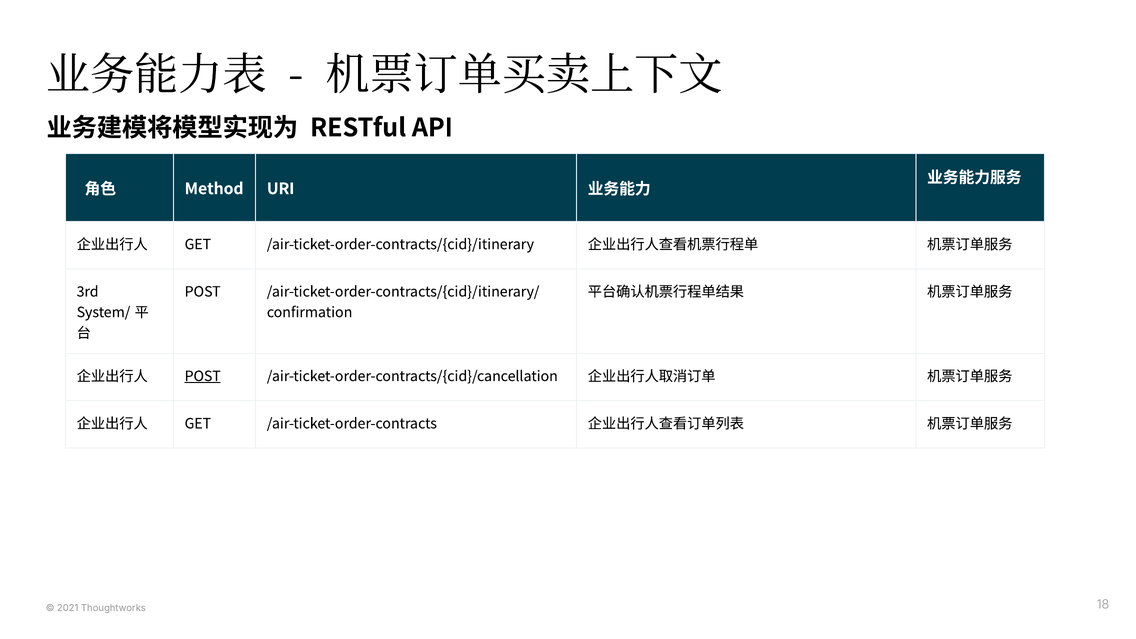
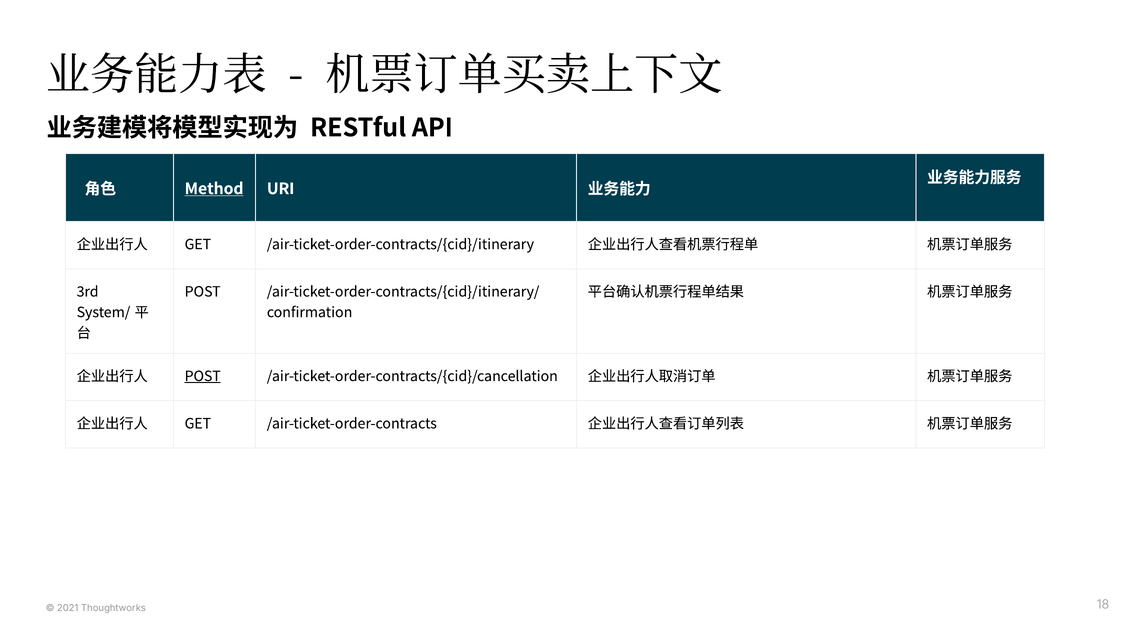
Method underline: none -> present
